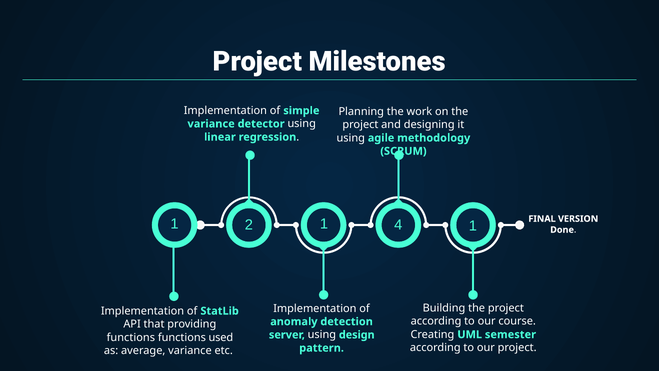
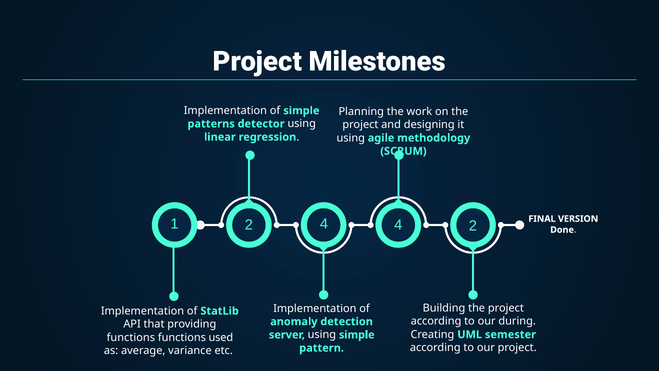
variance at (211, 124): variance -> patterns
1 1: 1 -> 4
4 1: 1 -> 2
course: course -> during
using design: design -> simple
